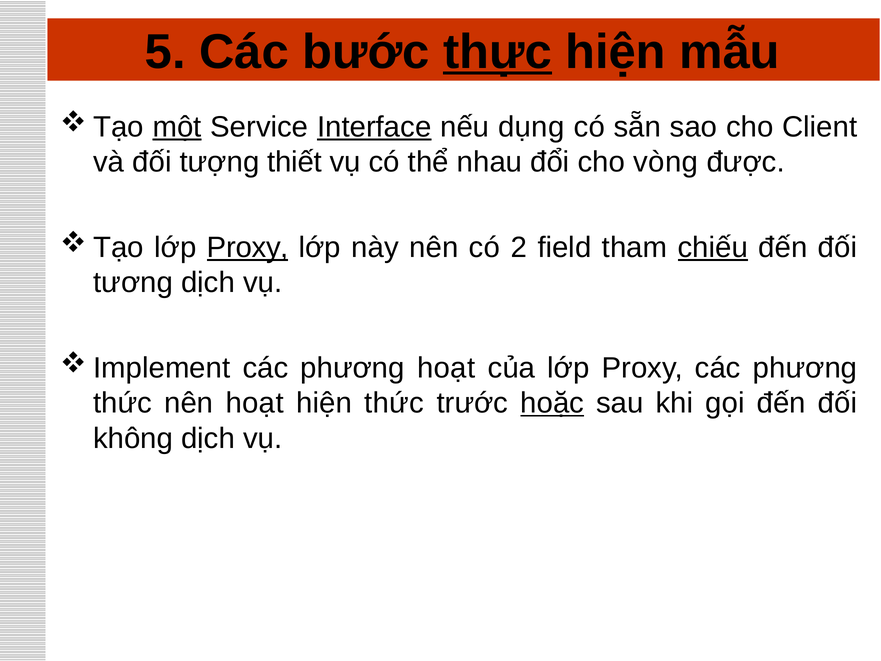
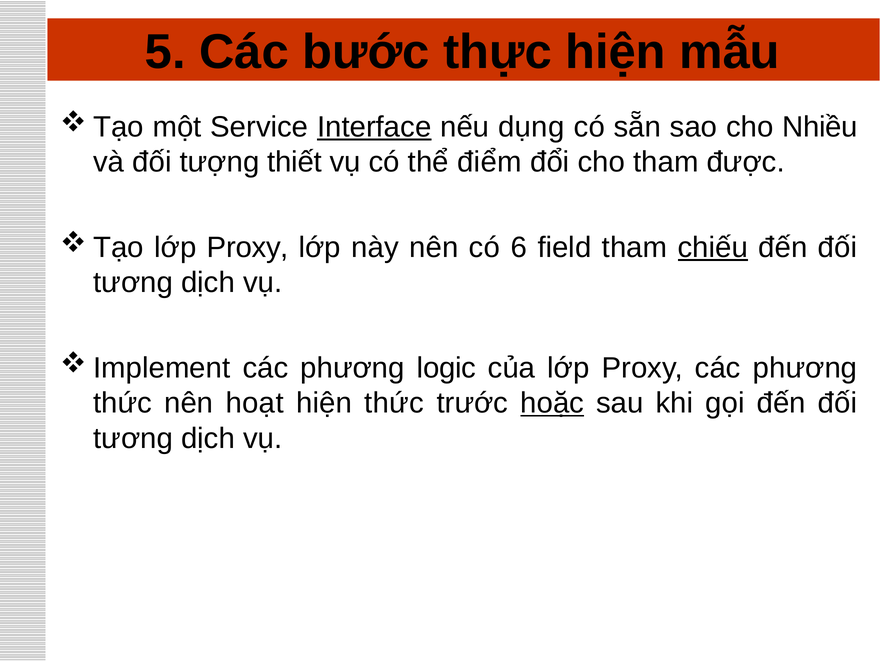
thực underline: present -> none
một underline: present -> none
Client: Client -> Nhiều
nhau: nhau -> điểm
cho vòng: vòng -> tham
Proxy at (248, 247) underline: present -> none
2: 2 -> 6
phương hoạt: hoạt -> logic
không at (133, 438): không -> tương
